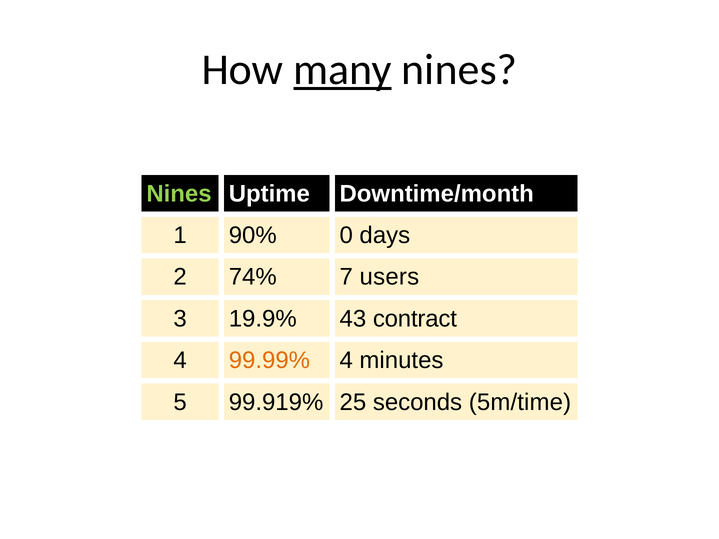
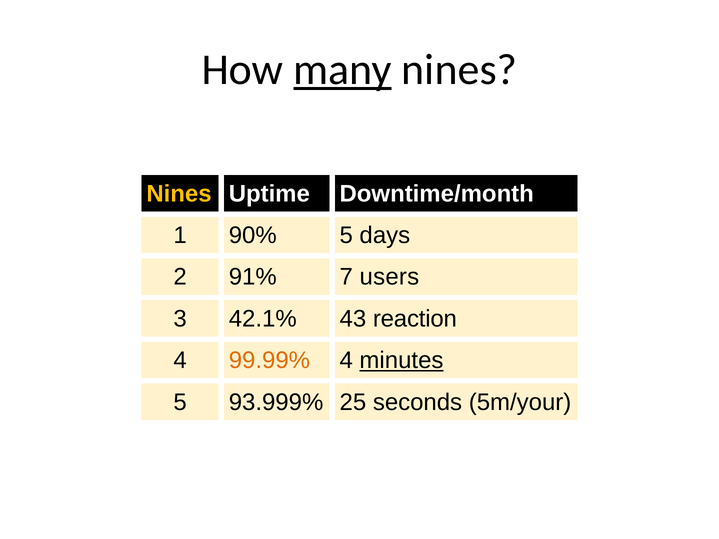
Nines at (179, 194) colour: light green -> yellow
90% 0: 0 -> 5
74%: 74% -> 91%
19.9%: 19.9% -> 42.1%
contract: contract -> reaction
minutes underline: none -> present
99.919%: 99.919% -> 93.999%
5m/time: 5m/time -> 5m/your
